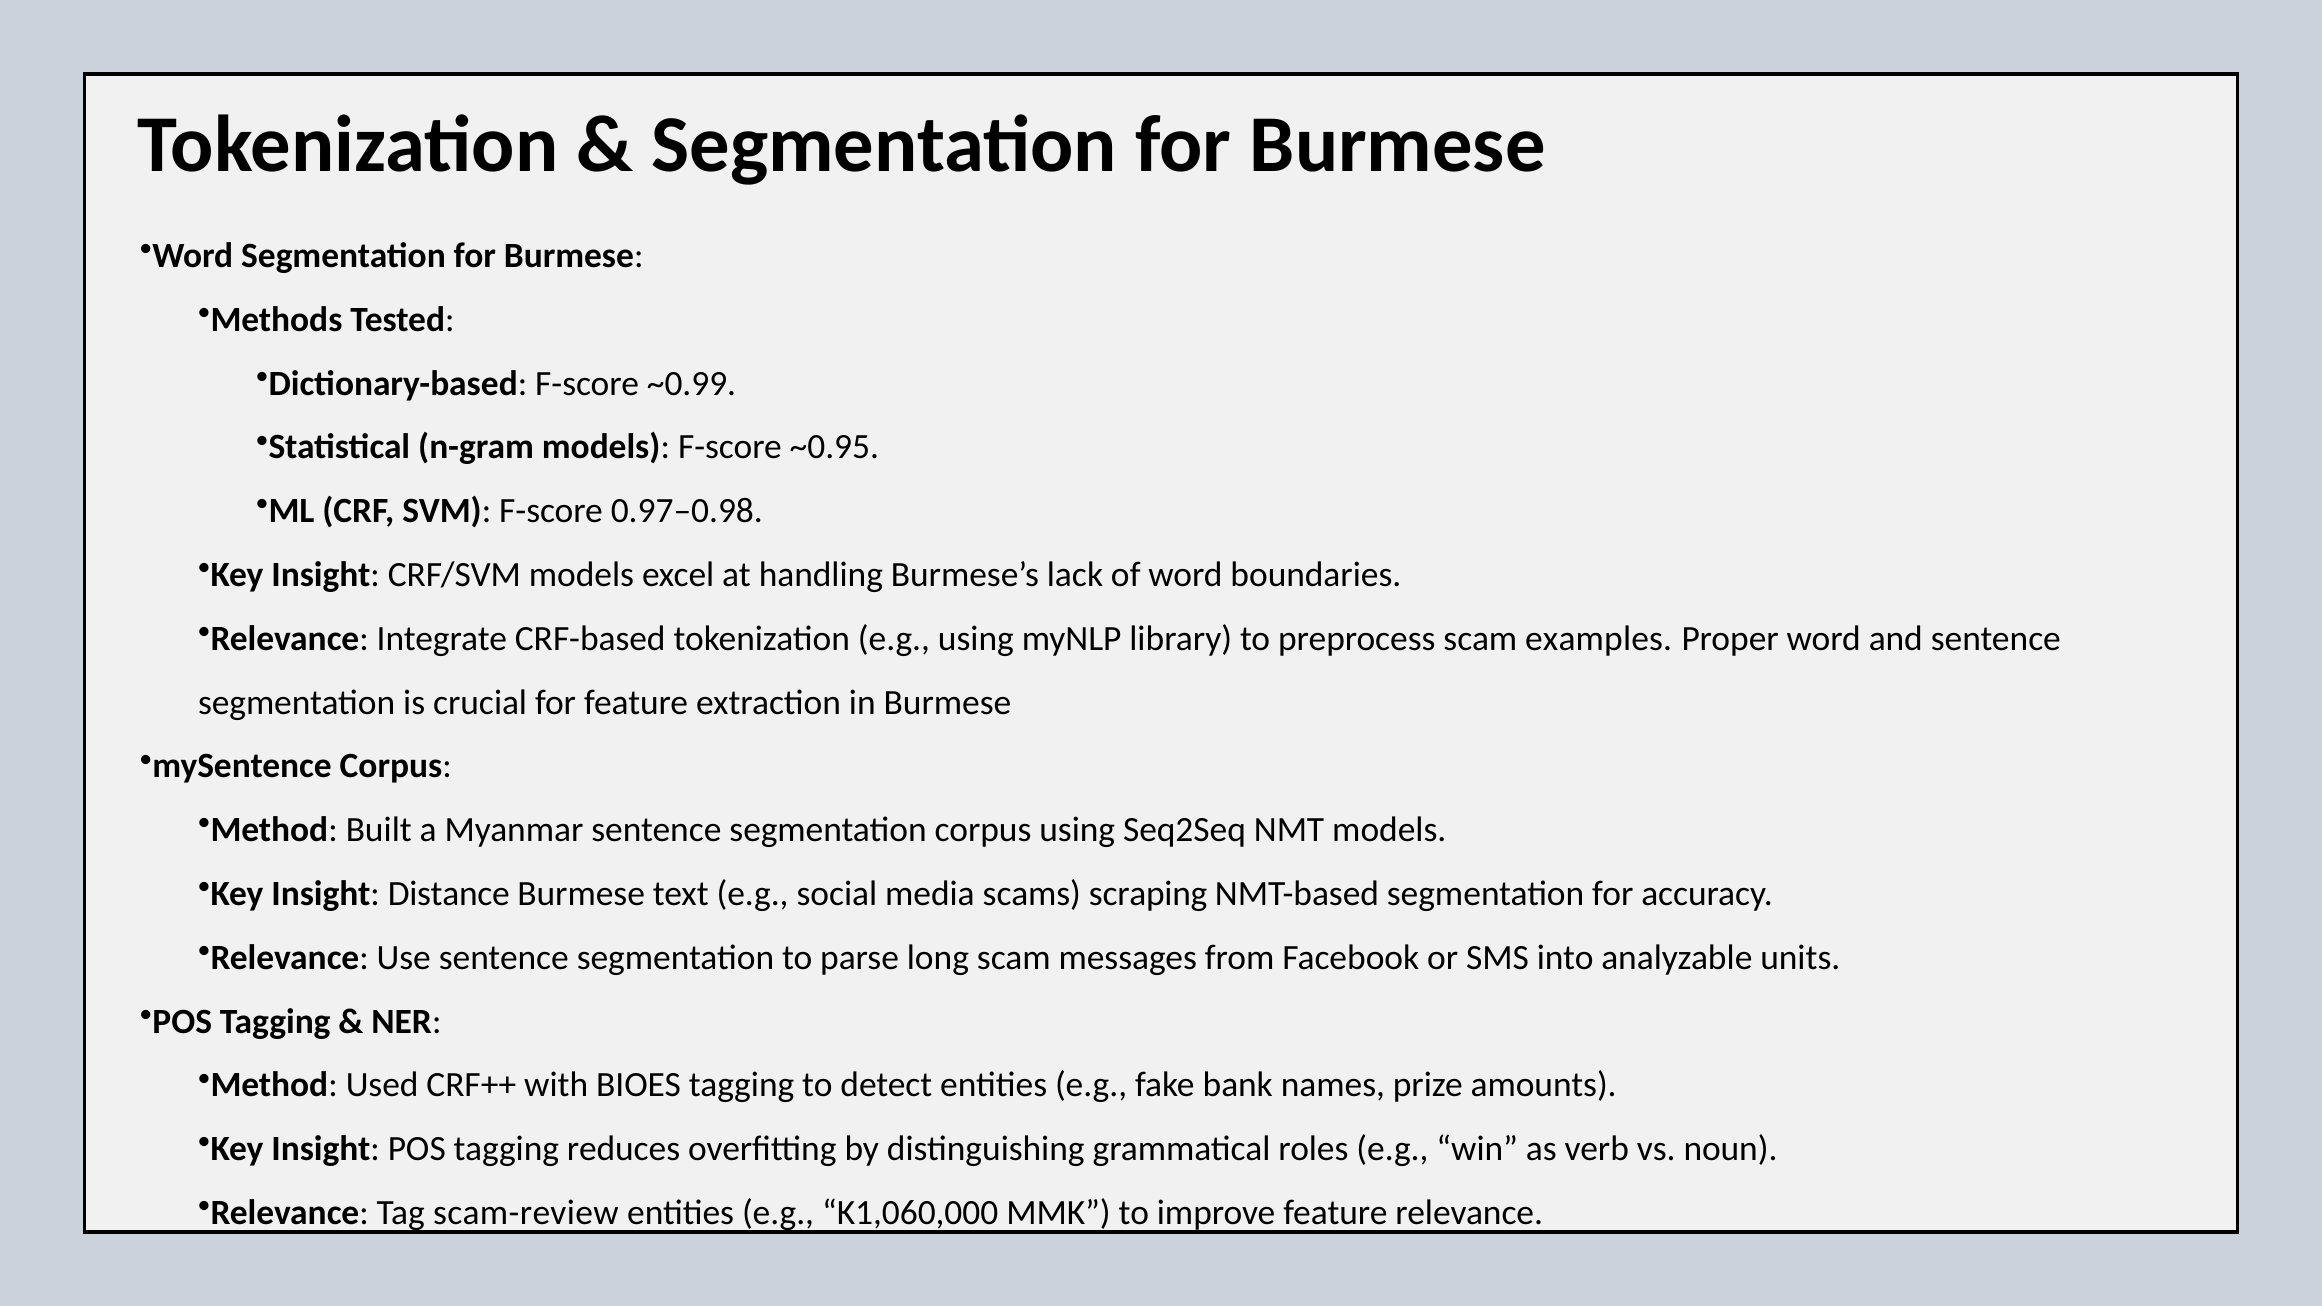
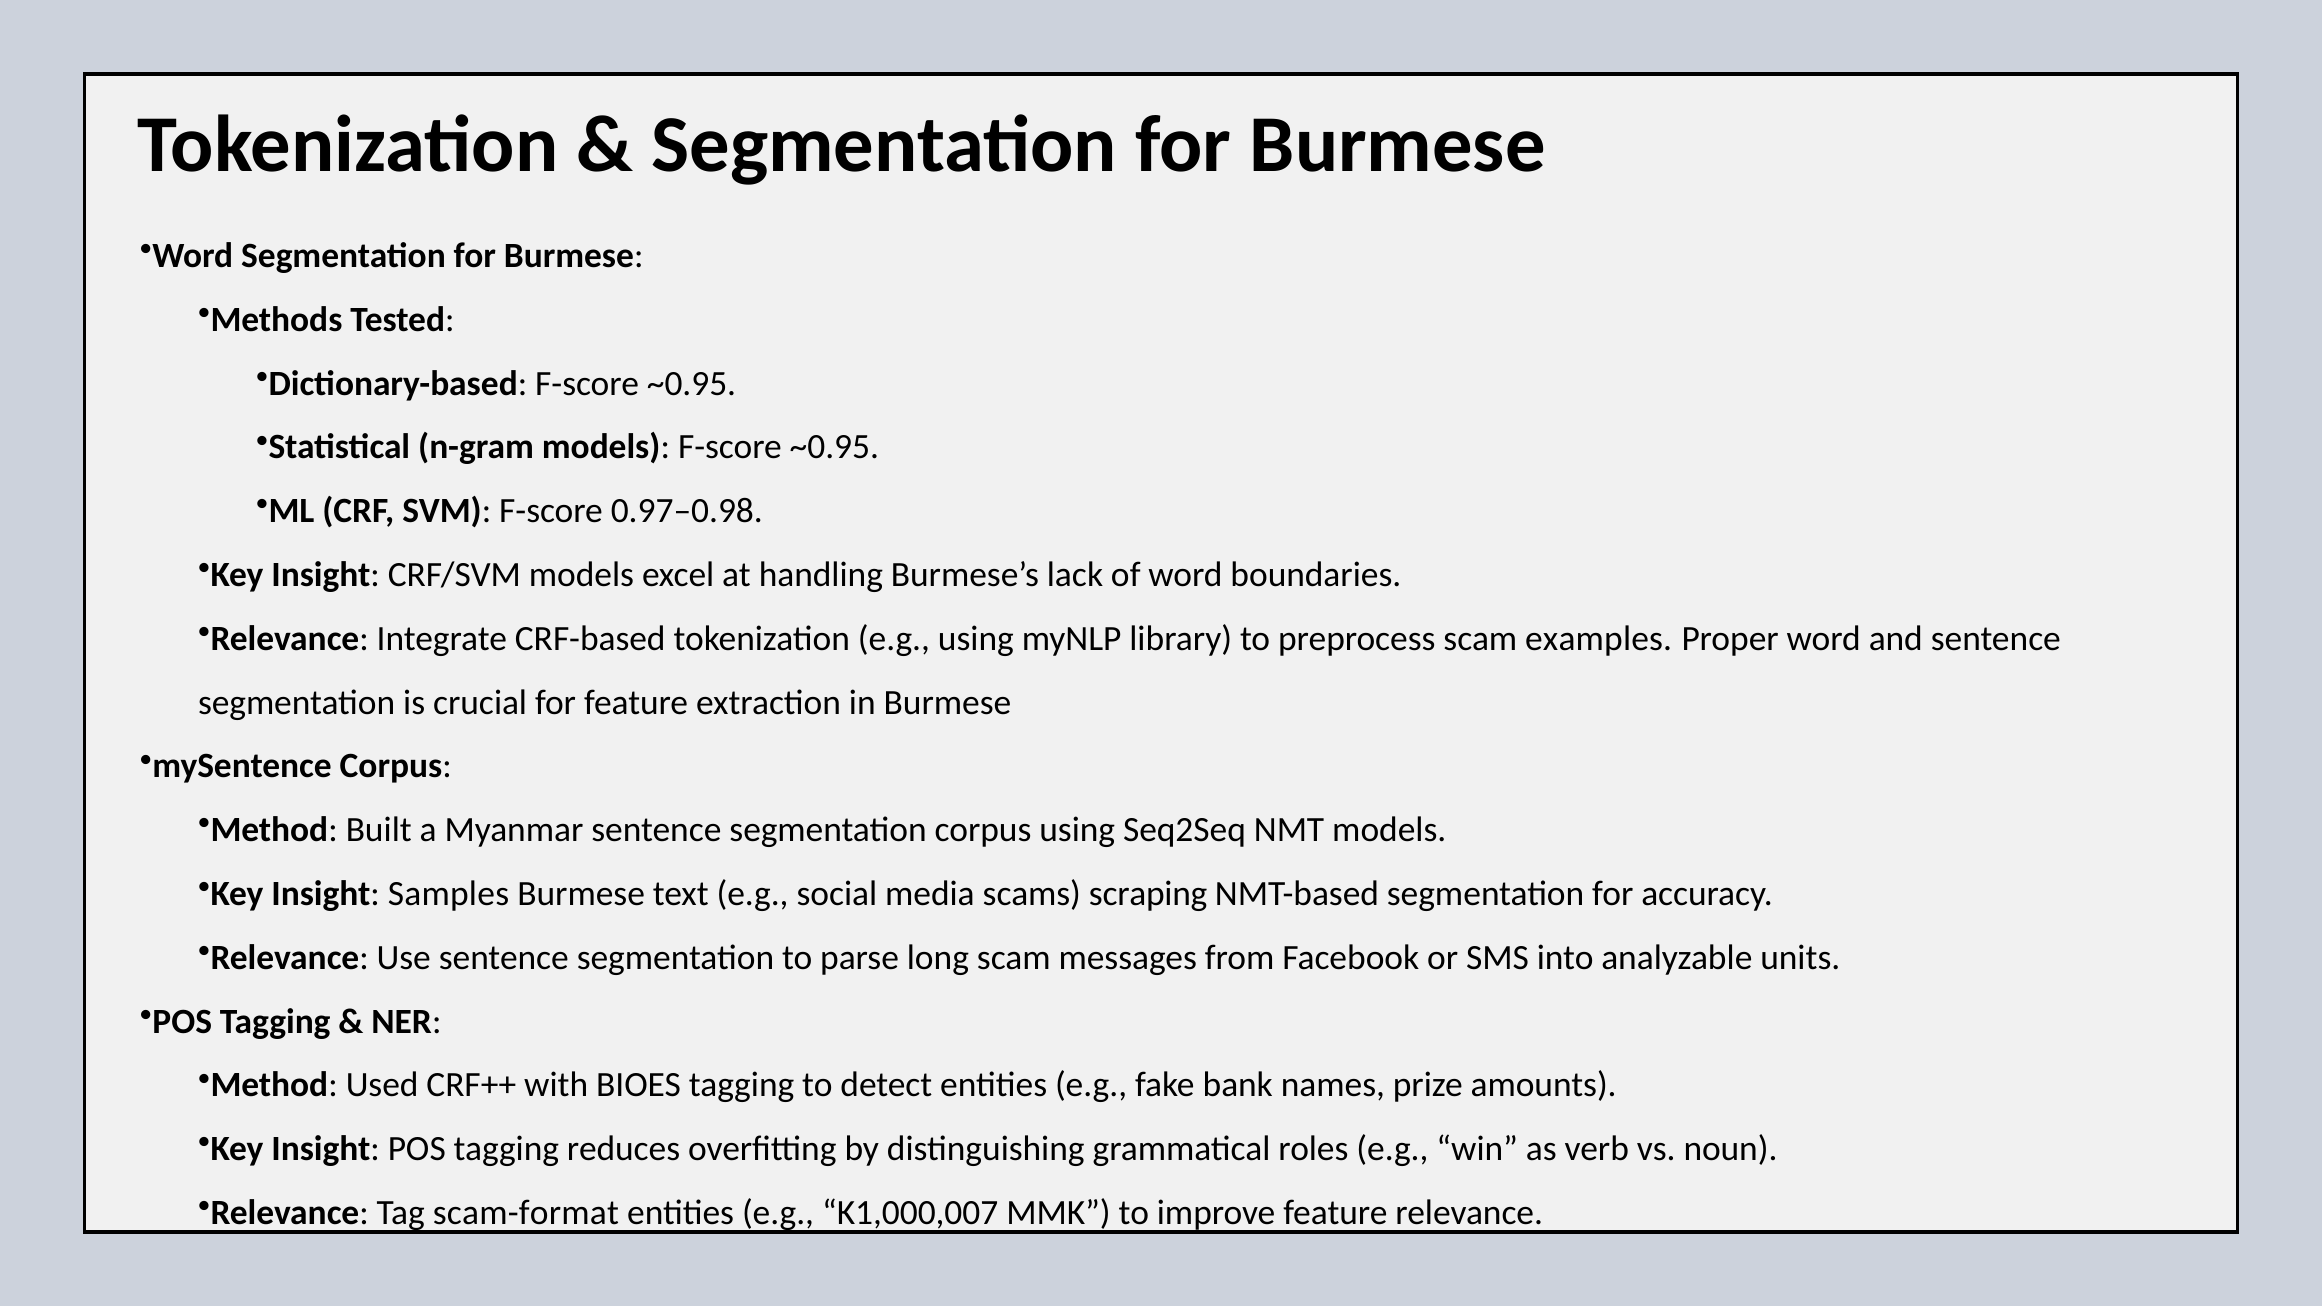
Dictionary-based F-score ~0.99: ~0.99 -> ~0.95
Distance: Distance -> Samples
scam-review: scam-review -> scam-format
K1,060,000: K1,060,000 -> K1,000,007
